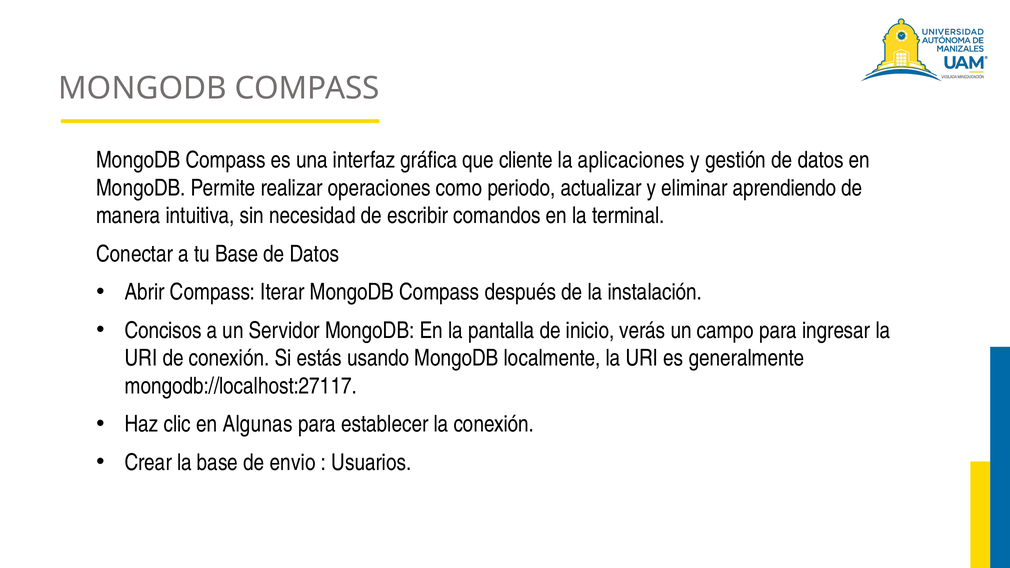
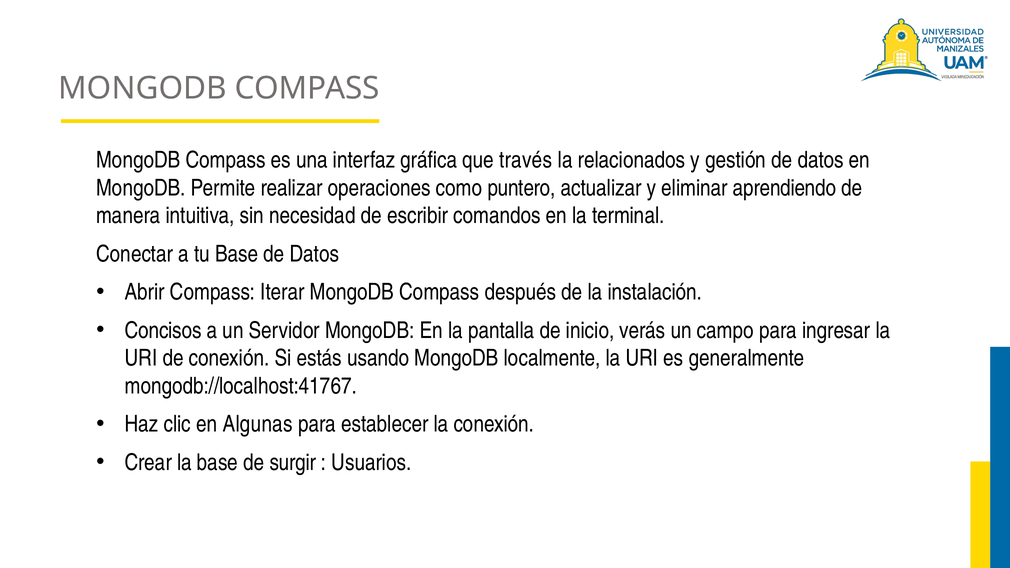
cliente: cliente -> través
aplicaciones: aplicaciones -> relacionados
periodo: periodo -> puntero
mongodb://localhost:27117: mongodb://localhost:27117 -> mongodb://localhost:41767
envio: envio -> surgir
